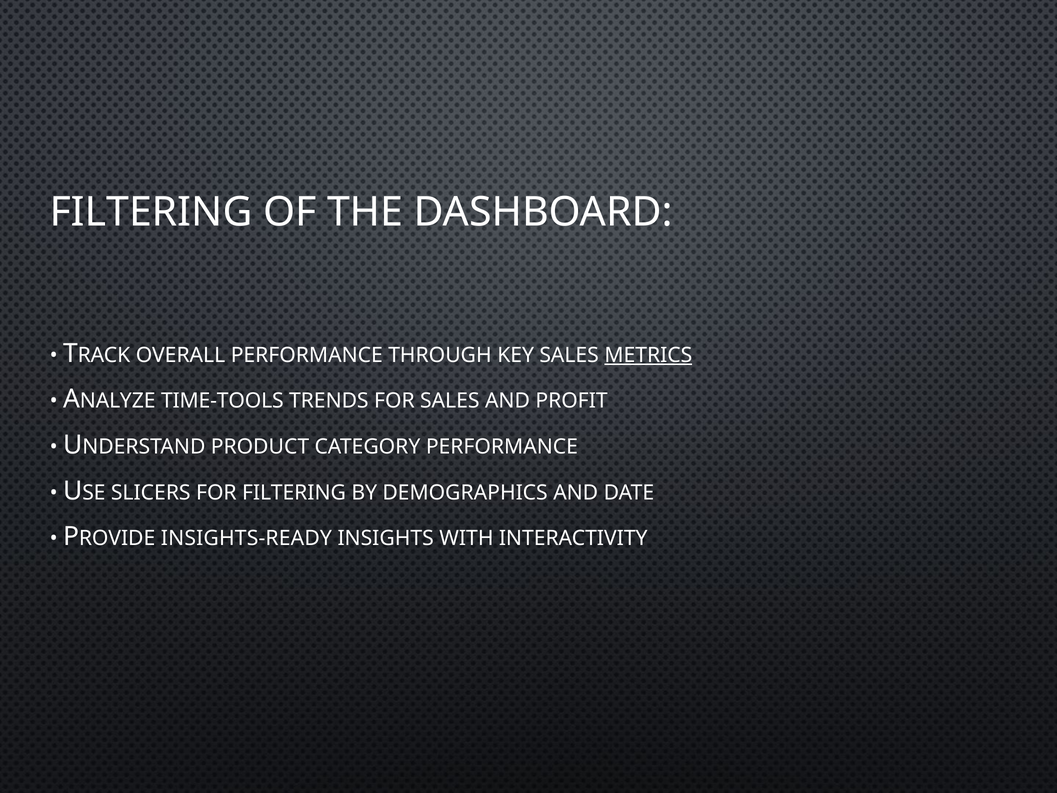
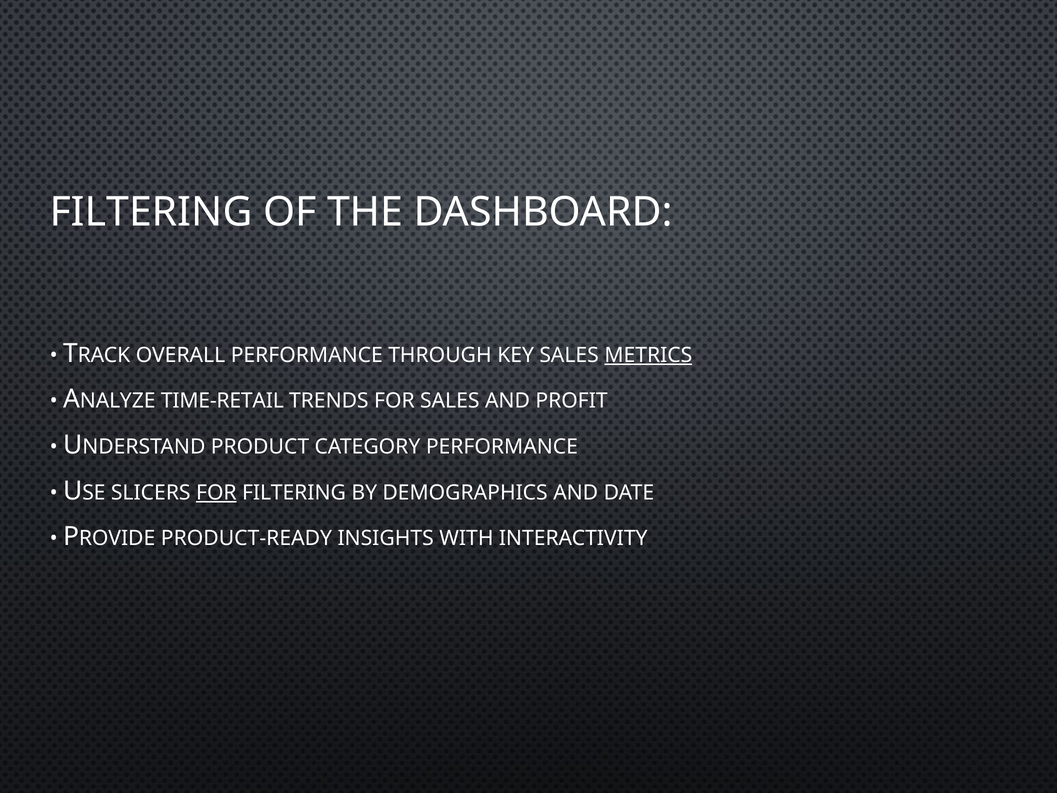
TIME-TOOLS: TIME-TOOLS -> TIME-RETAIL
FOR at (216, 492) underline: none -> present
INSIGHTS-READY: INSIGHTS-READY -> PRODUCT-READY
